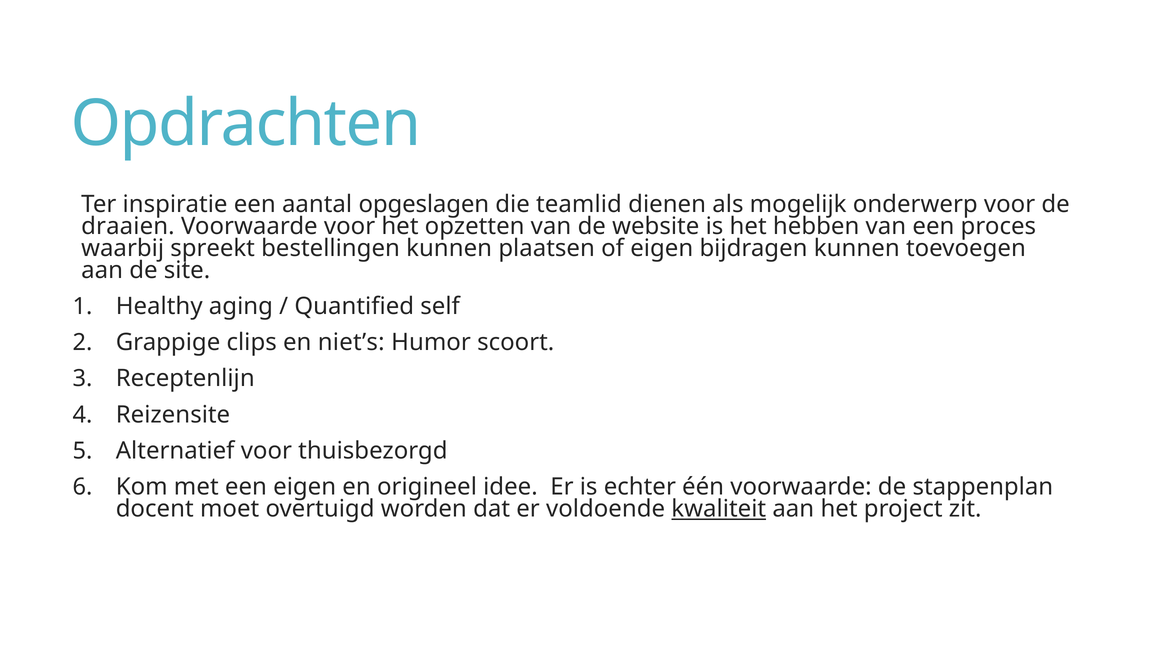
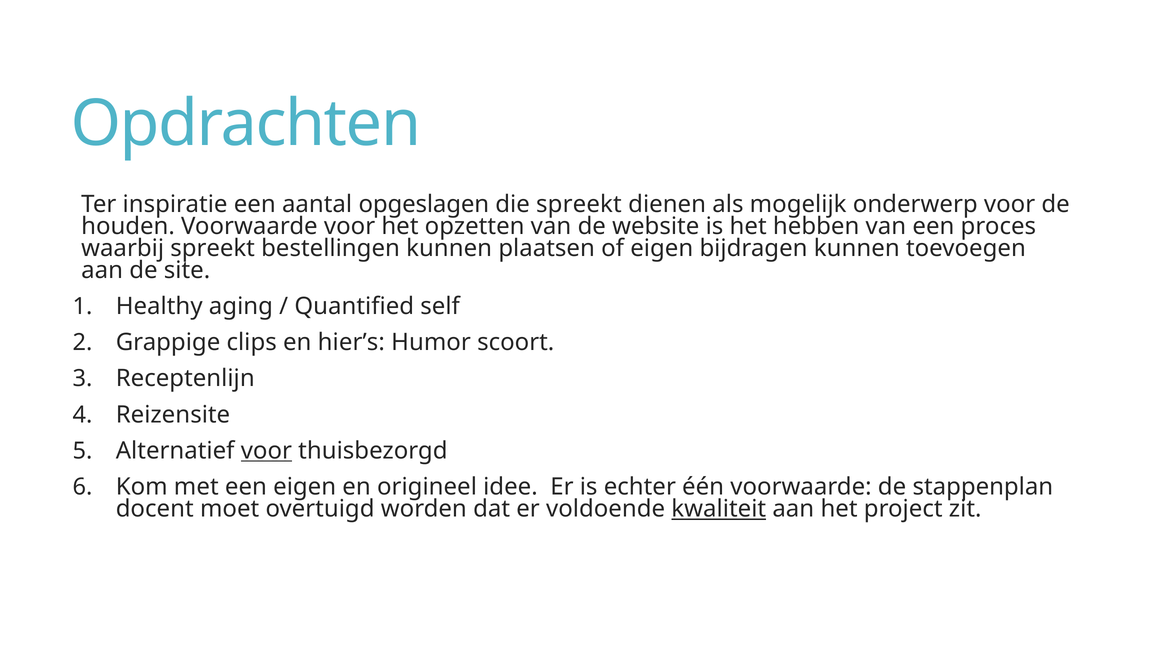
die teamlid: teamlid -> spreekt
draaien: draaien -> houden
niet’s: niet’s -> hier’s
voor at (266, 451) underline: none -> present
